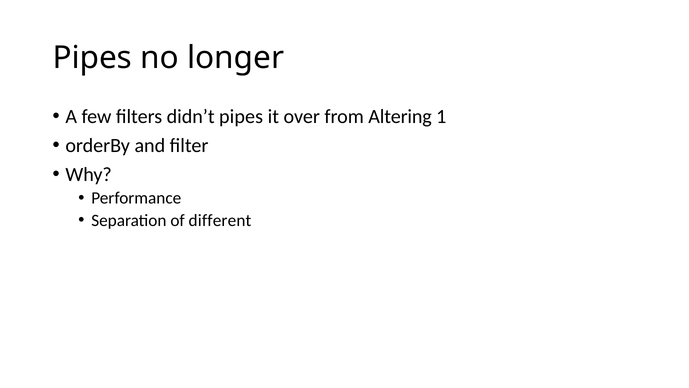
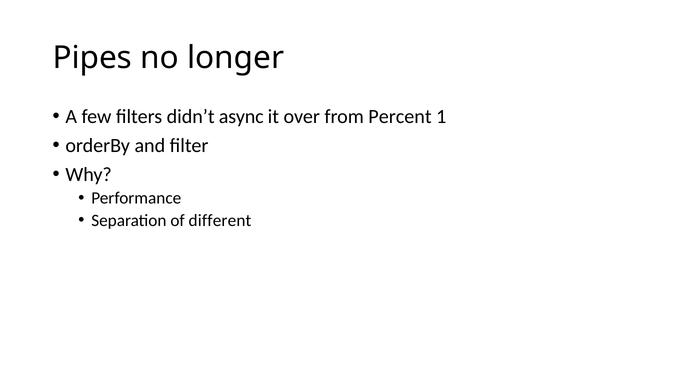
didn’t pipes: pipes -> async
Altering: Altering -> Percent
